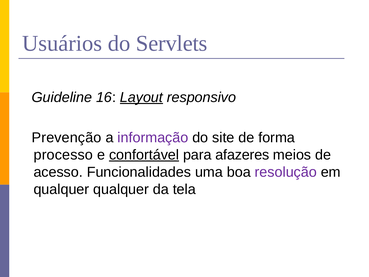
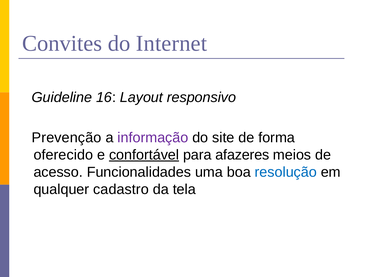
Usuários: Usuários -> Convites
Servlets: Servlets -> Internet
Layout underline: present -> none
processo: processo -> oferecido
resolução colour: purple -> blue
qualquer qualquer: qualquer -> cadastro
